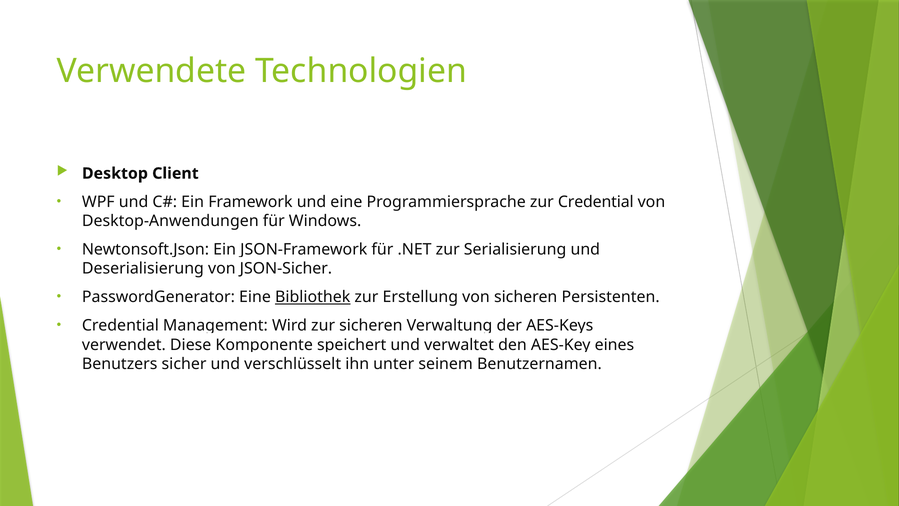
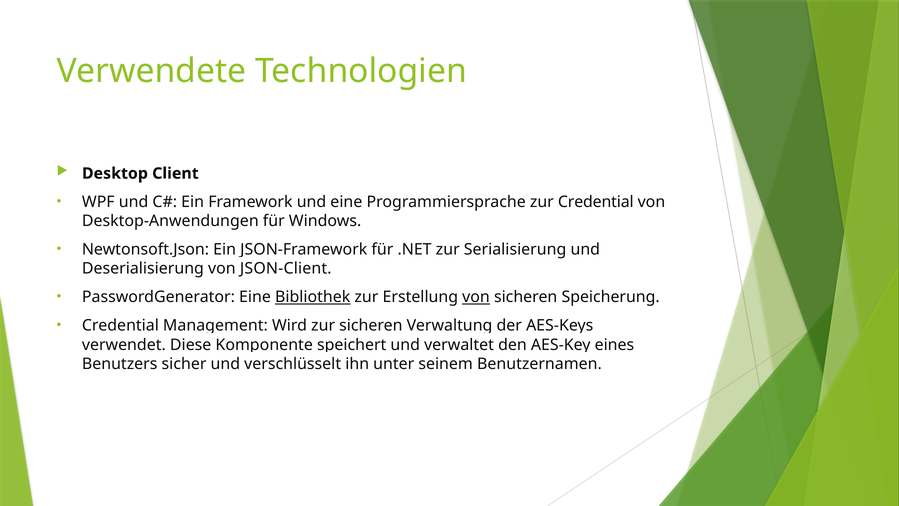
JSON-Sicher: JSON-Sicher -> JSON-Client
von at (476, 297) underline: none -> present
Persistenten: Persistenten -> Speicherung
